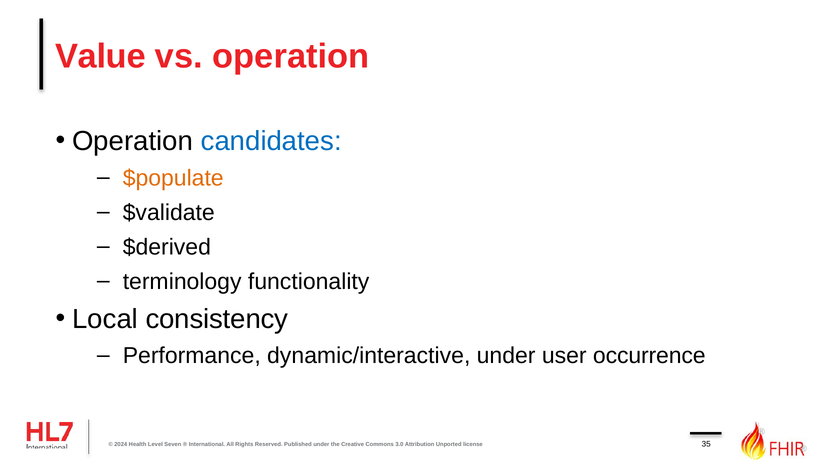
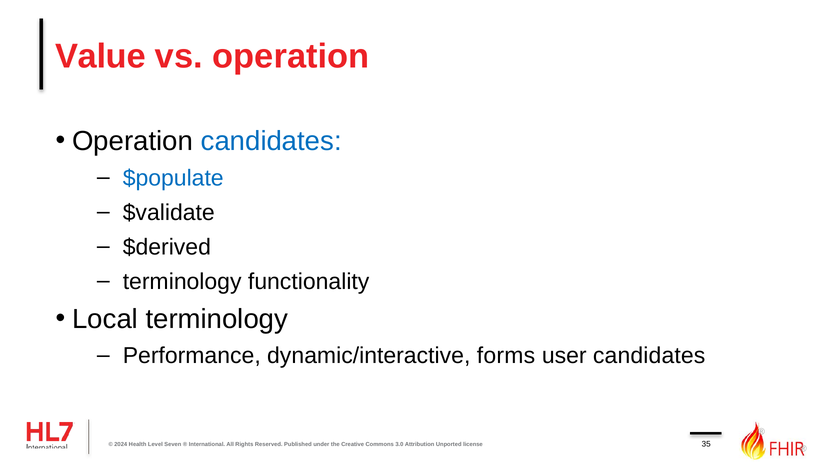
$populate colour: orange -> blue
Local consistency: consistency -> terminology
dynamic/interactive under: under -> forms
user occurrence: occurrence -> candidates
